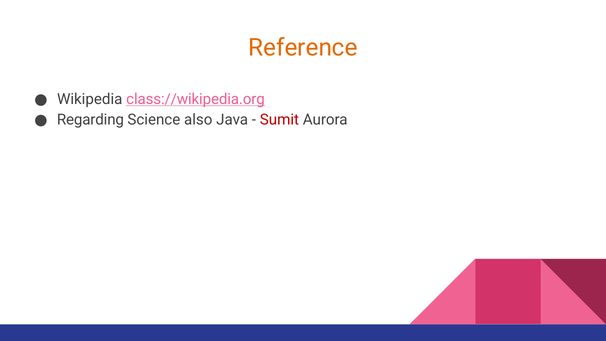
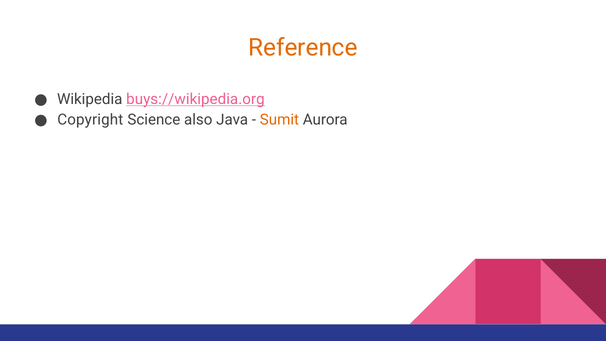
class://wikipedia.org: class://wikipedia.org -> buys://wikipedia.org
Regarding: Regarding -> Copyright
Sumit colour: red -> orange
